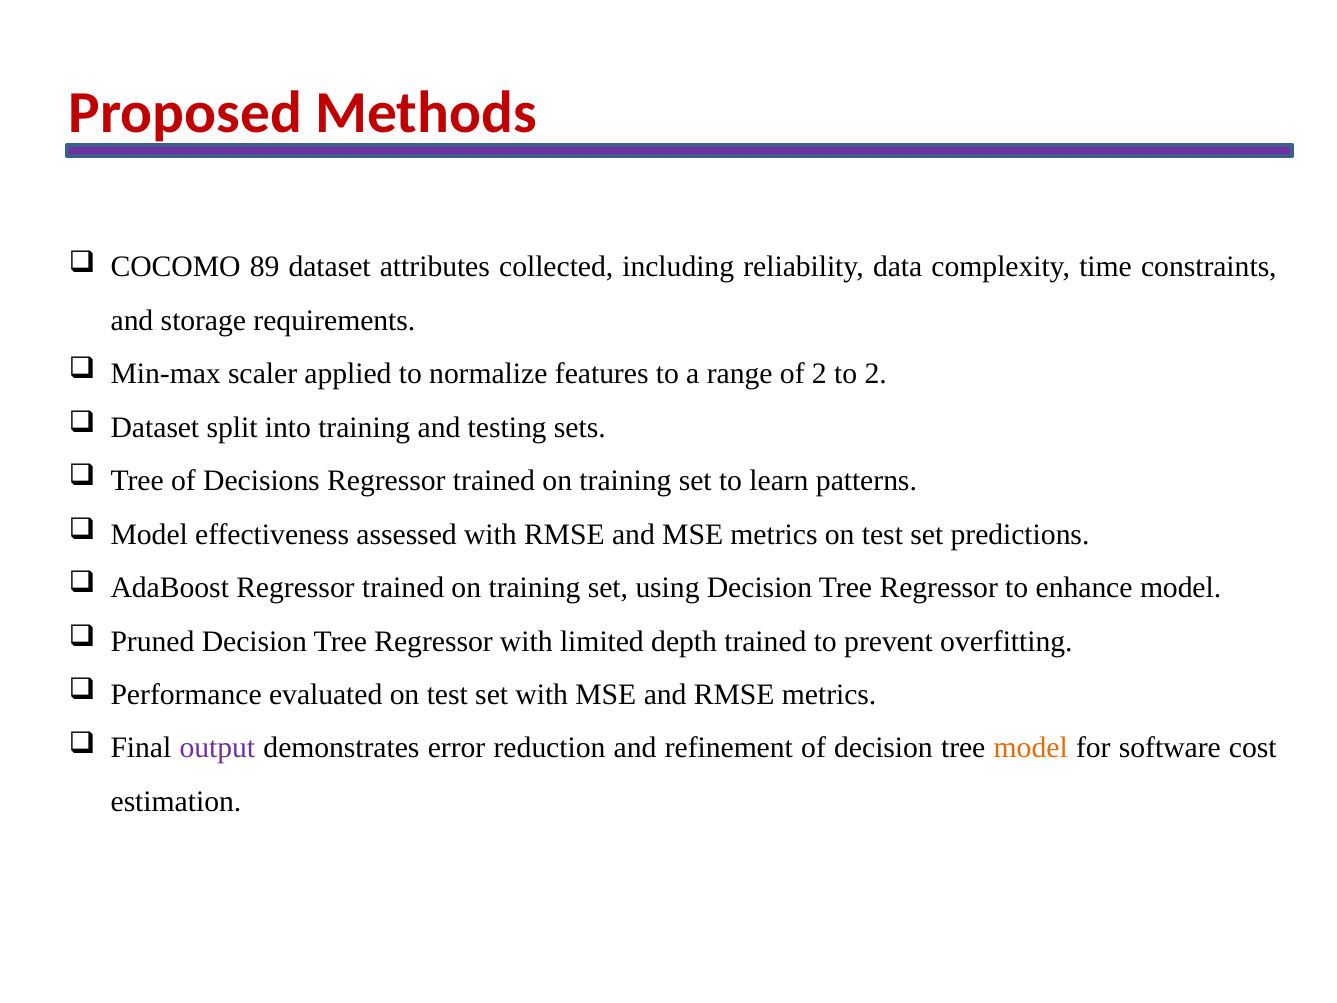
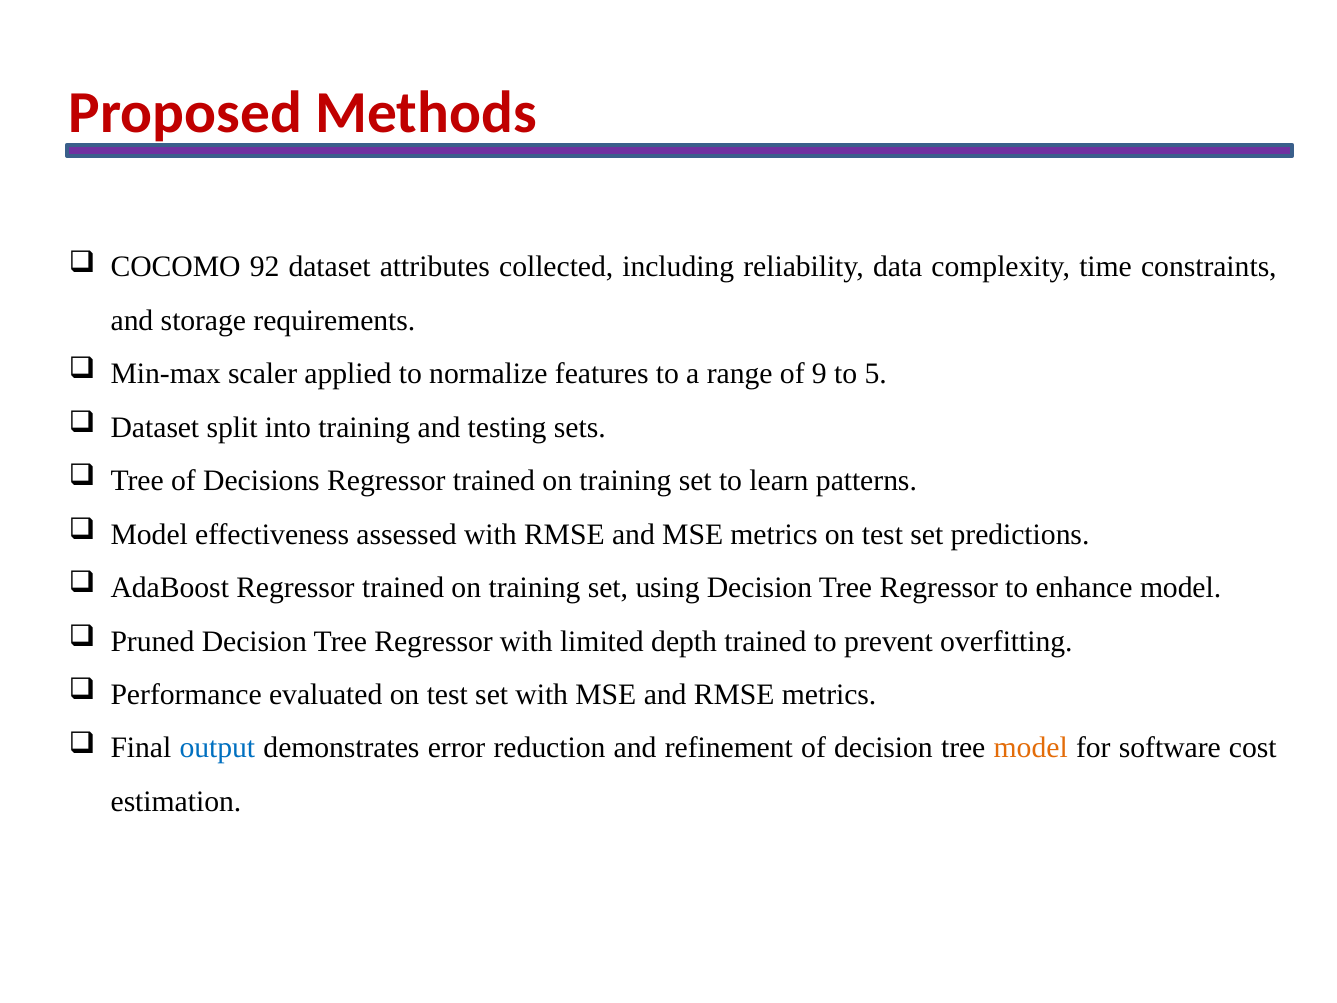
89: 89 -> 92
of 2: 2 -> 9
to 2: 2 -> 5
output colour: purple -> blue
